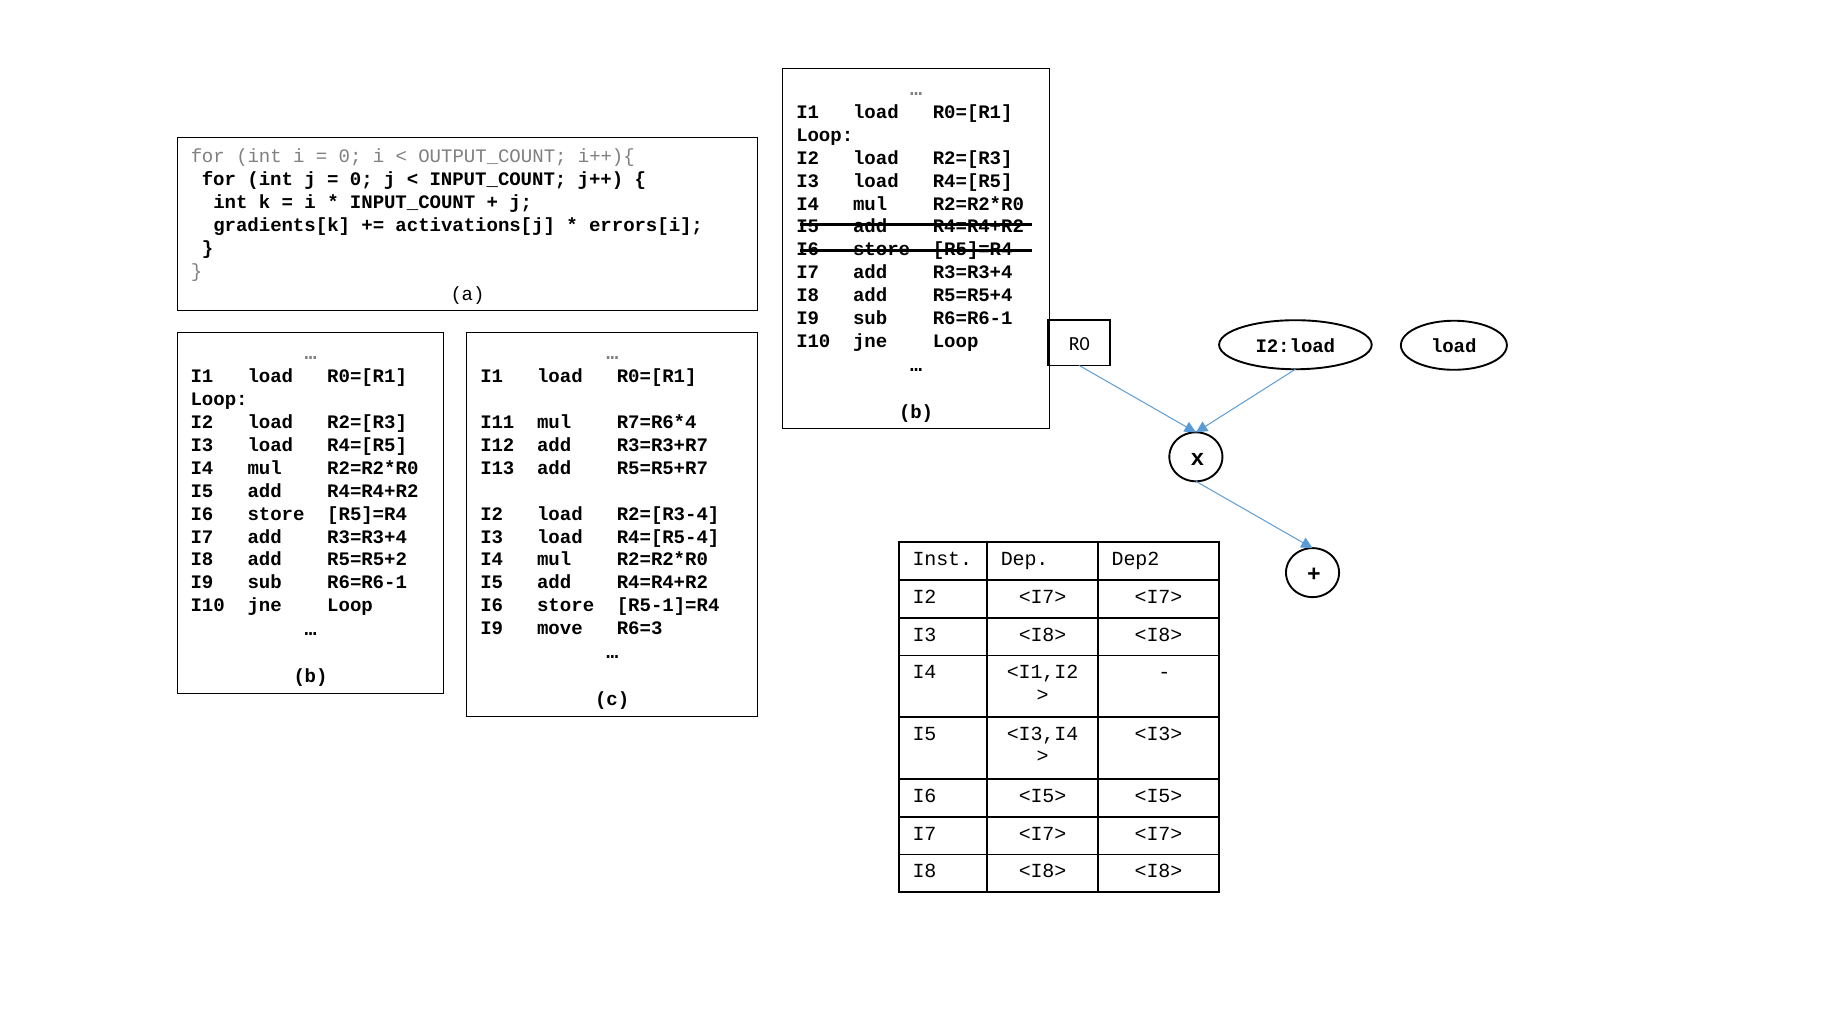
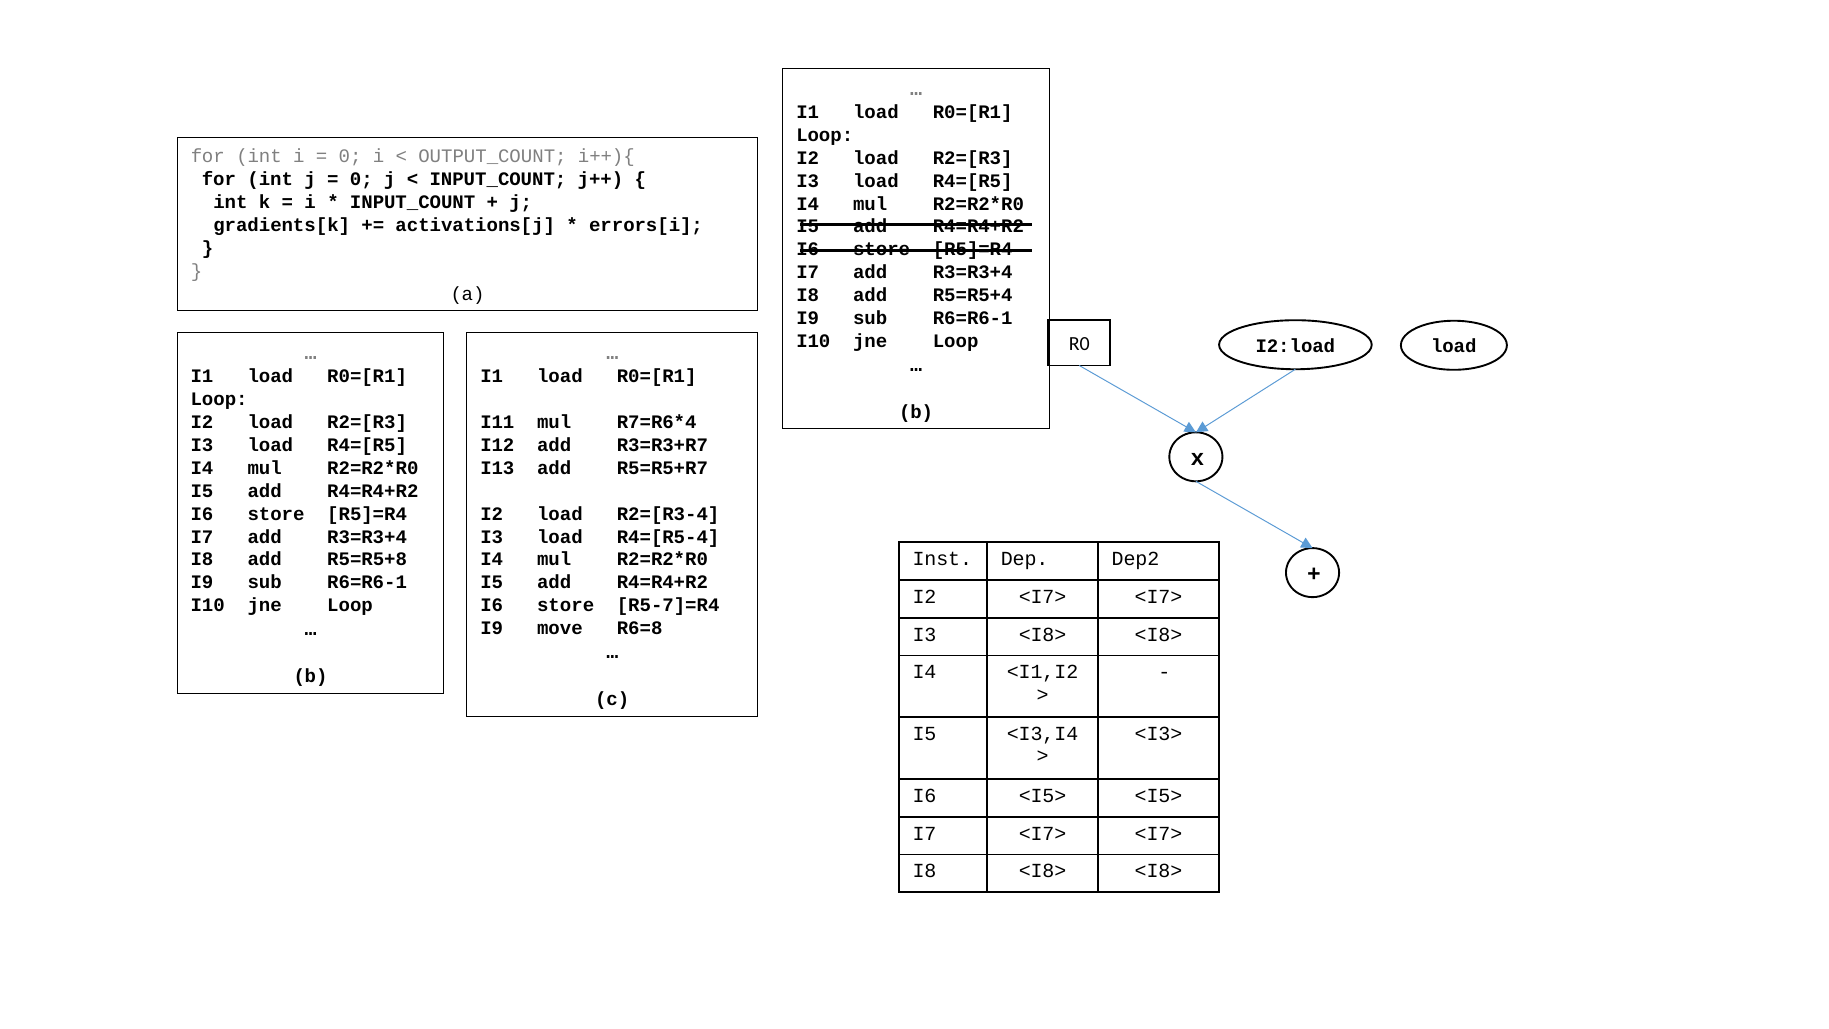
R5=R5+2: R5=R5+2 -> R5=R5+8
R5-1]=R4: R5-1]=R4 -> R5-7]=R4
R6=3: R6=3 -> R6=8
